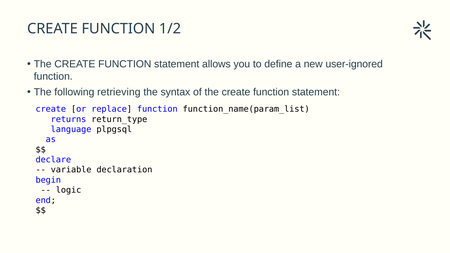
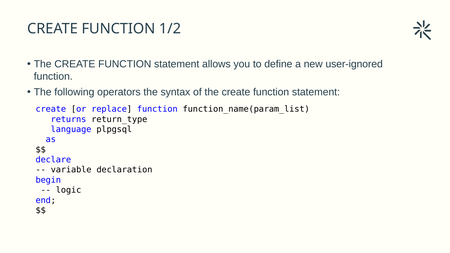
retrieving: retrieving -> operators
